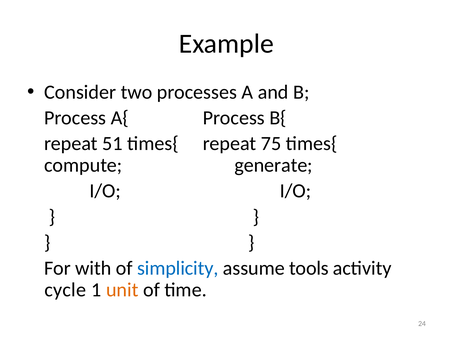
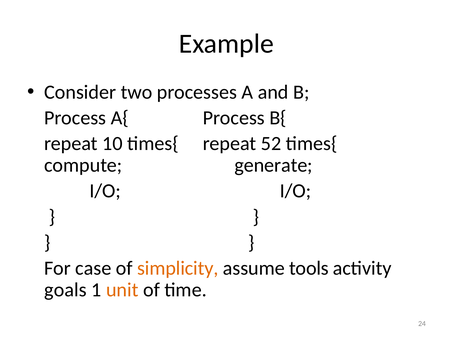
51: 51 -> 10
75: 75 -> 52
with: with -> case
simplicity colour: blue -> orange
cycle: cycle -> goals
